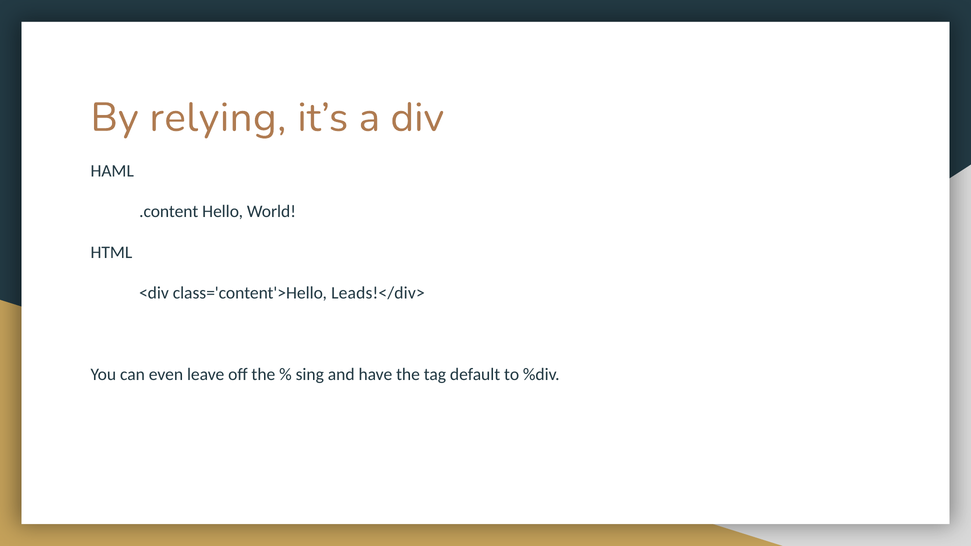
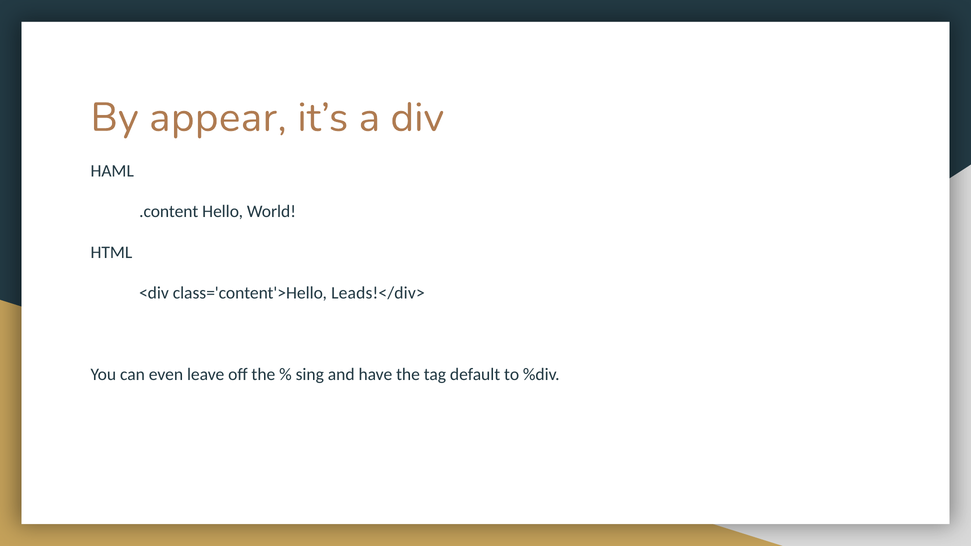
relying: relying -> appear
